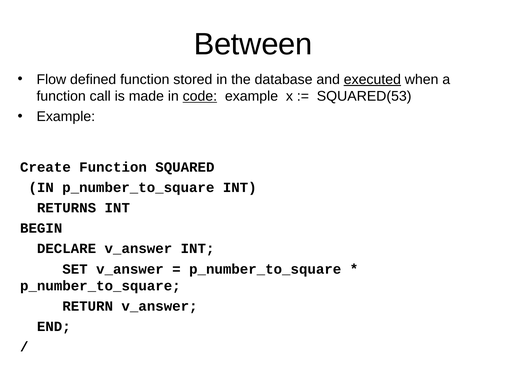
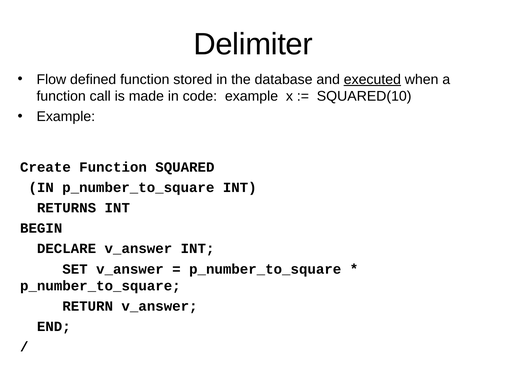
Between: Between -> Delimiter
code underline: present -> none
SQUARED(53: SQUARED(53 -> SQUARED(10
